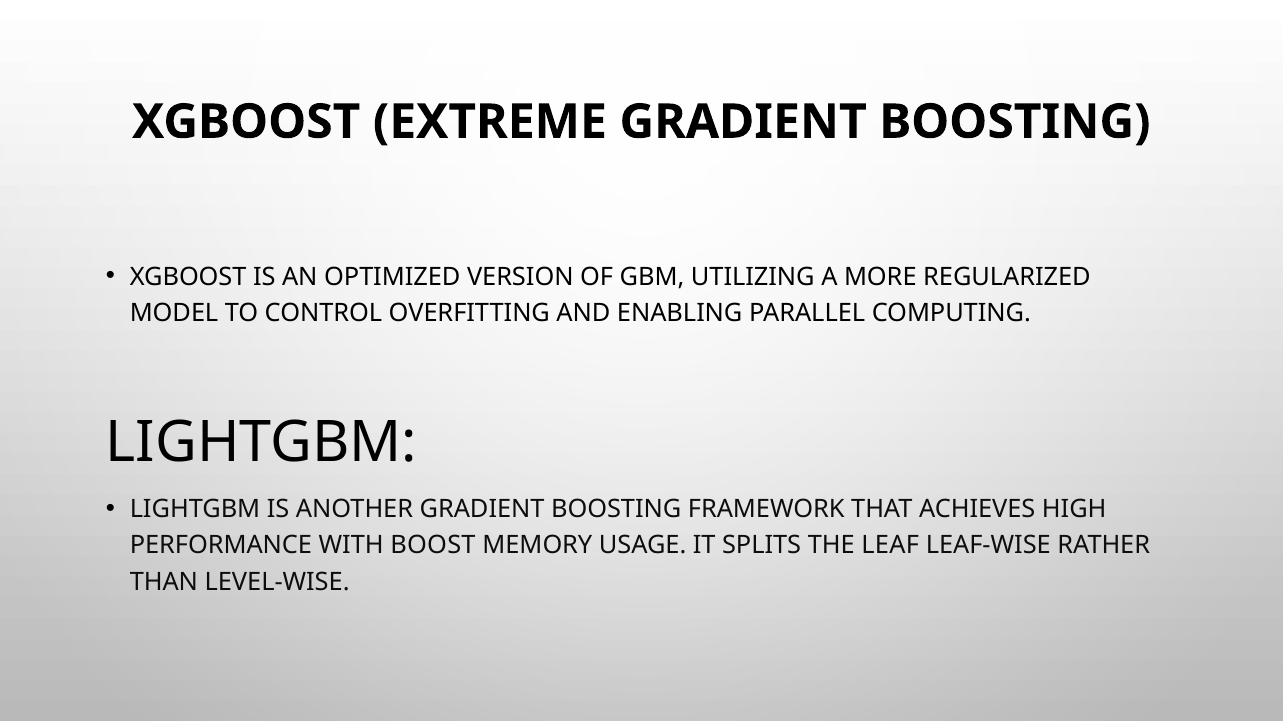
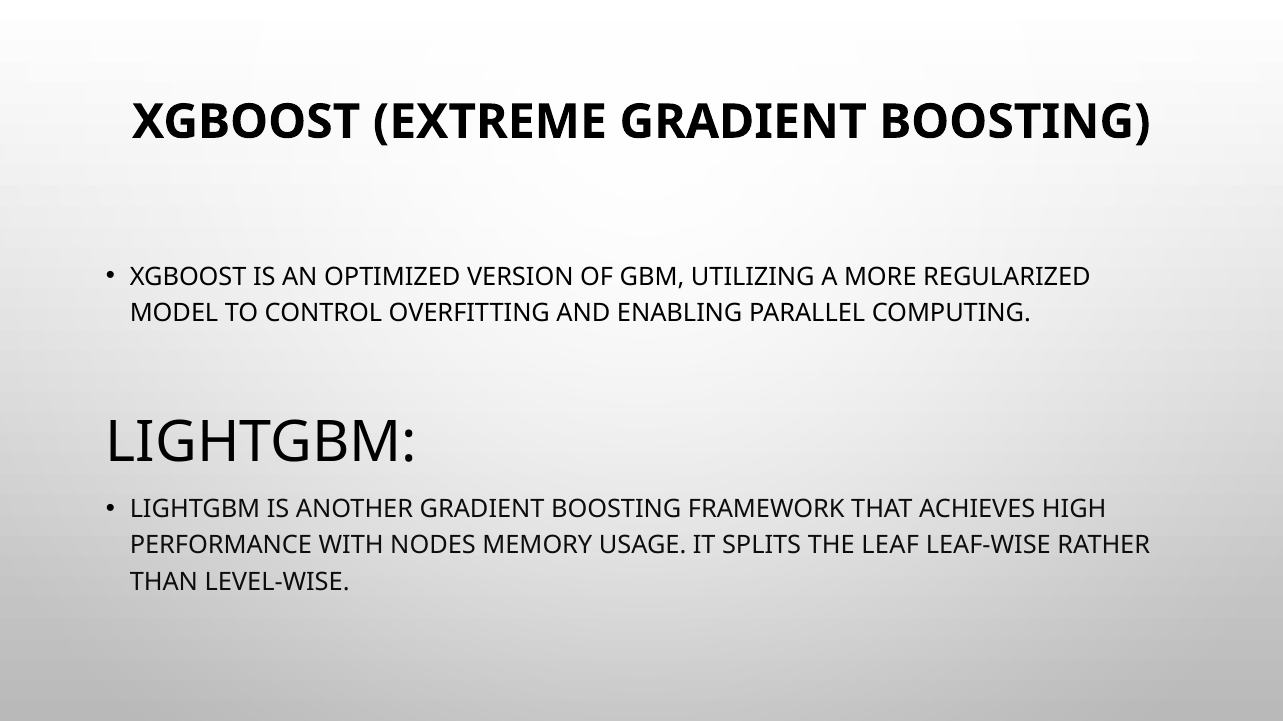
BOOST: BOOST -> NODES
